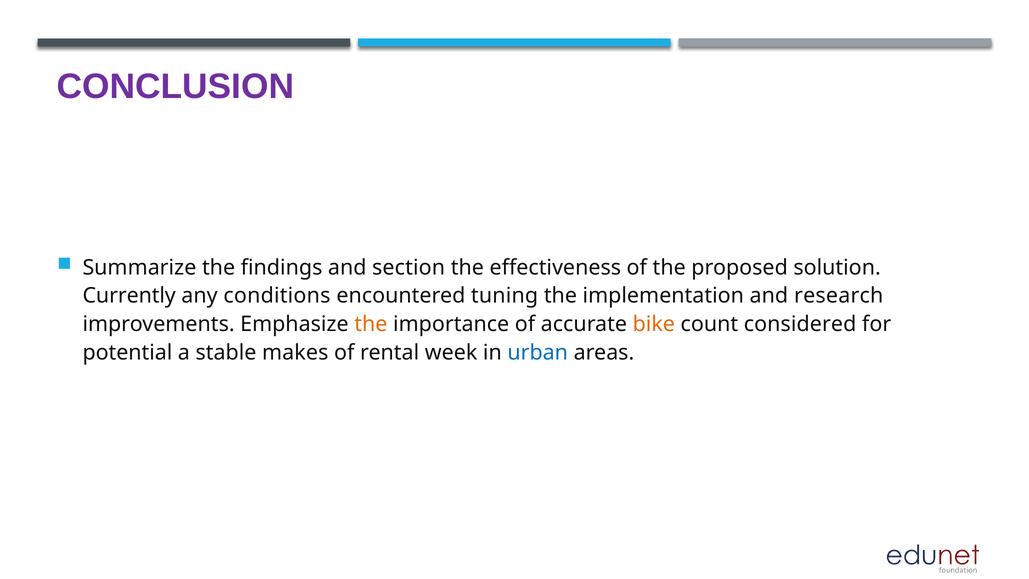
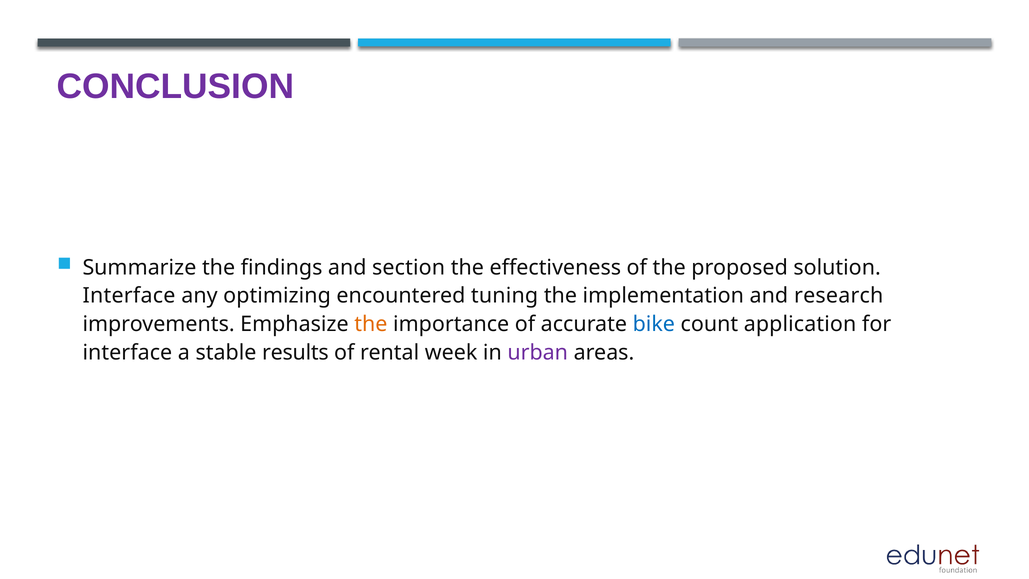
Currently at (129, 296): Currently -> Interface
conditions: conditions -> optimizing
bike colour: orange -> blue
considered: considered -> application
potential at (127, 352): potential -> interface
makes: makes -> results
urban colour: blue -> purple
